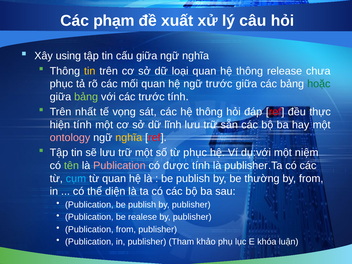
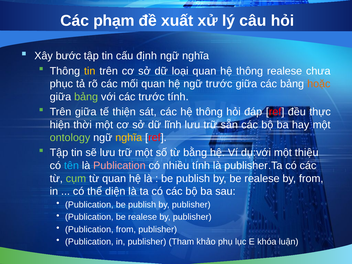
using: using -> bước
cấu giữa: giữa -> định
thông release: release -> realese
hoặc colour: green -> orange
Trên nhất: nhất -> giữa
vọng: vọng -> thiện
hiện tính: tính -> thời
ontology colour: pink -> light green
từ phục: phục -> bằng
niệm: niệm -> thiệu
tên colour: light green -> light blue
được: được -> nhiều
cụm colour: light blue -> light green
by be thường: thường -> realese
